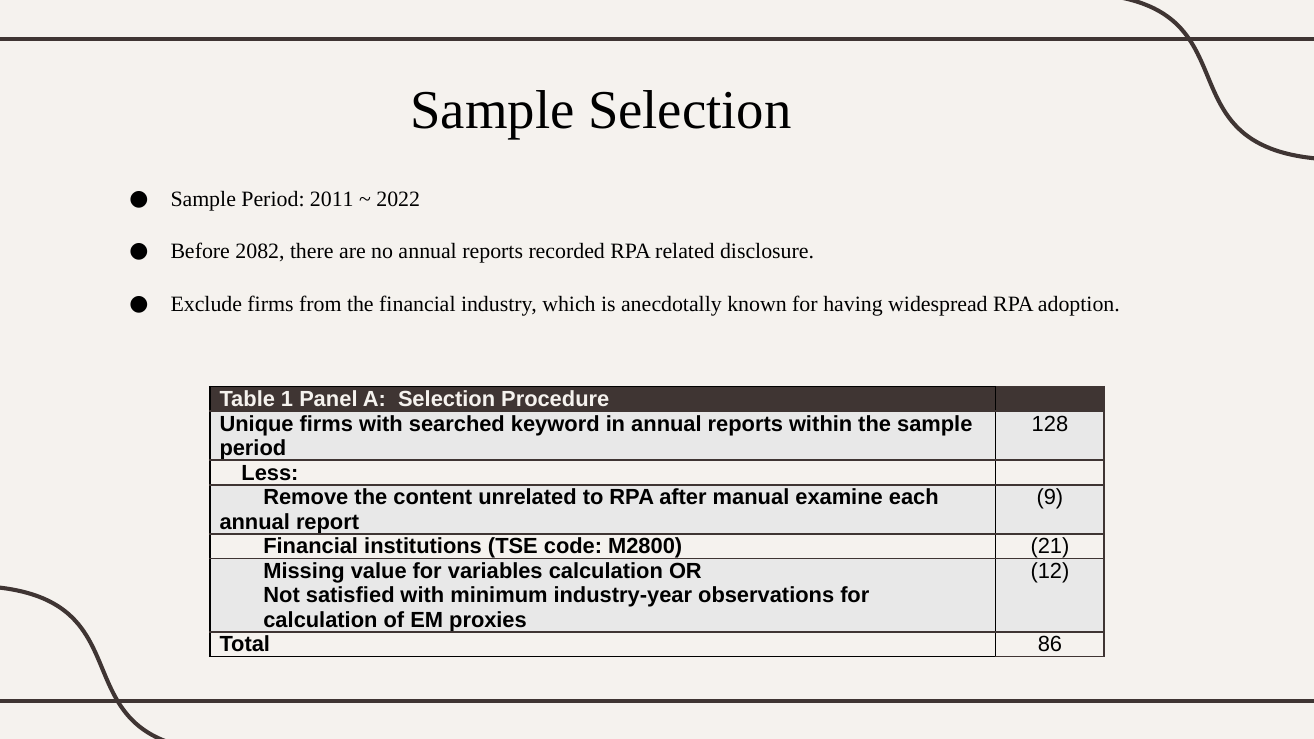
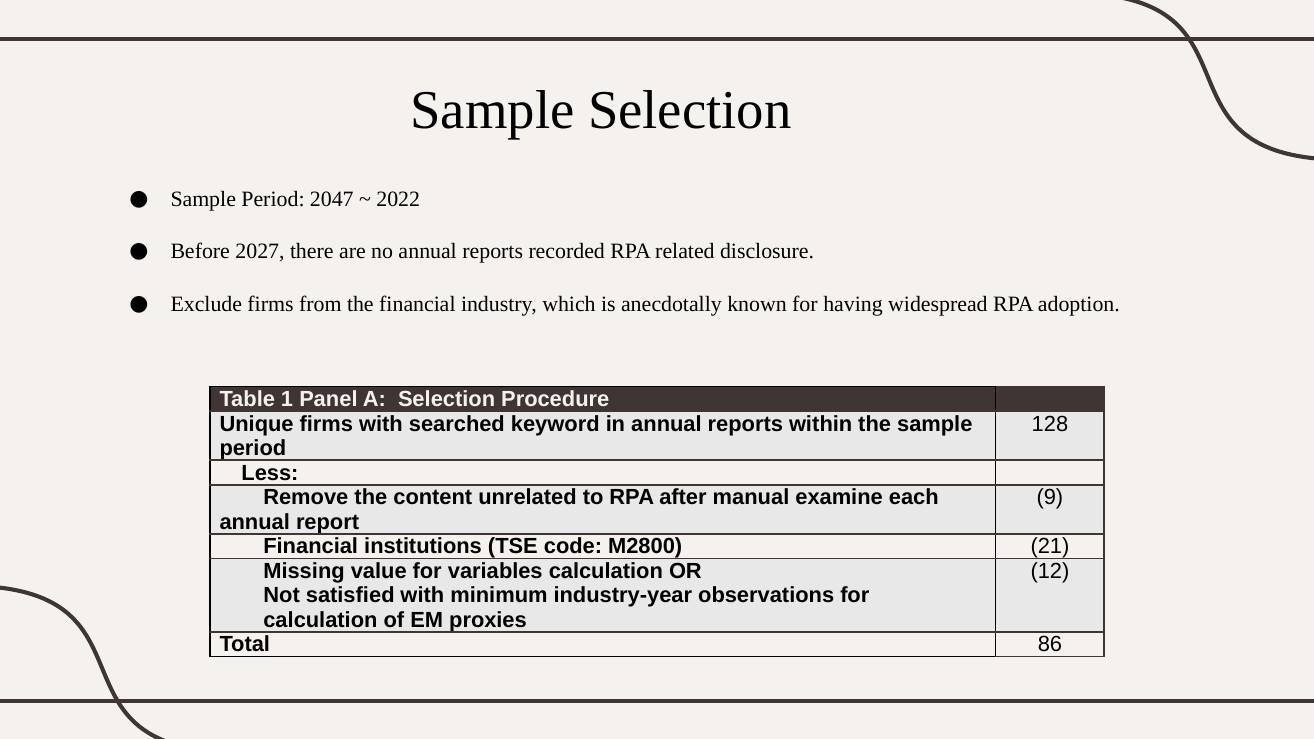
2011: 2011 -> 2047
2082: 2082 -> 2027
